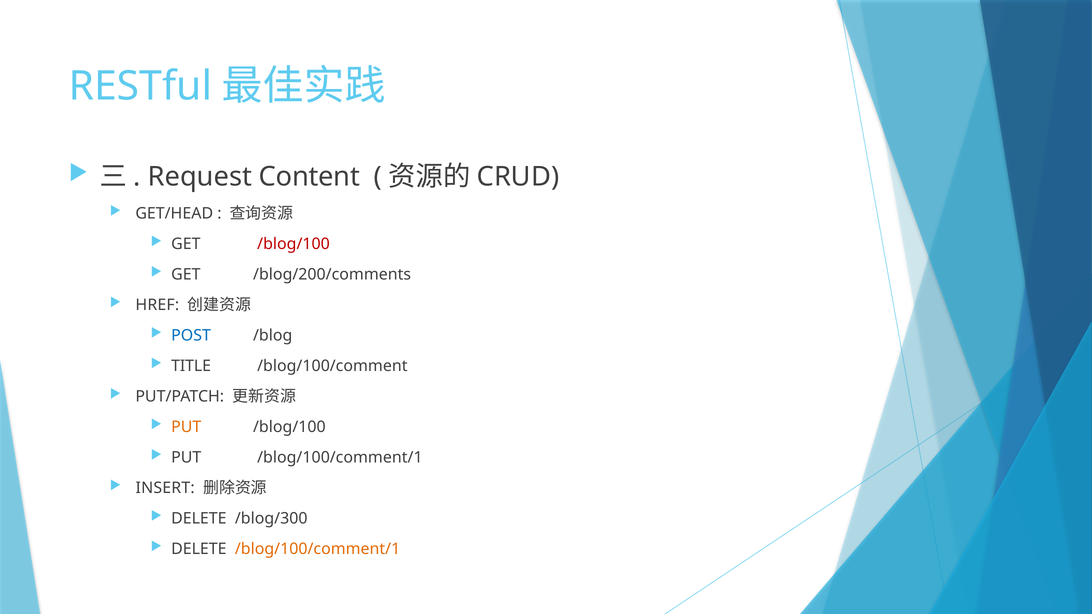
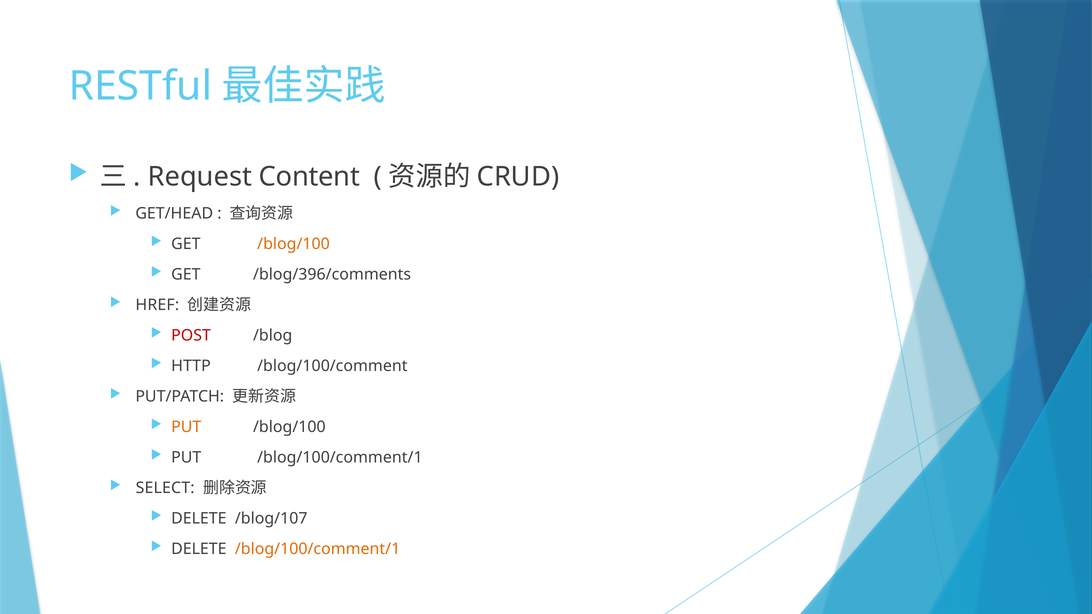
/blog/100 at (294, 244) colour: red -> orange
/blog/200/comments: /blog/200/comments -> /blog/396/comments
POST colour: blue -> red
TITLE: TITLE -> HTTP
INSERT: INSERT -> SELECT
/blog/300: /blog/300 -> /blog/107
